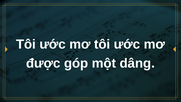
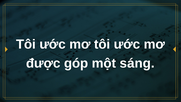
dâng: dâng -> sáng
